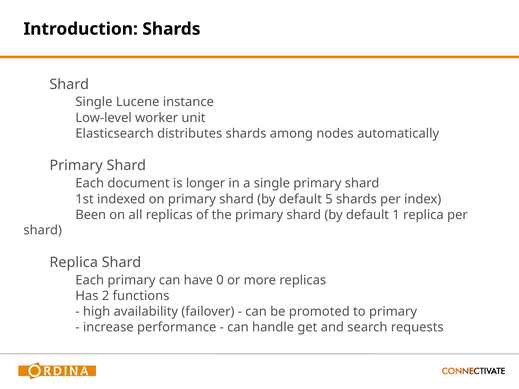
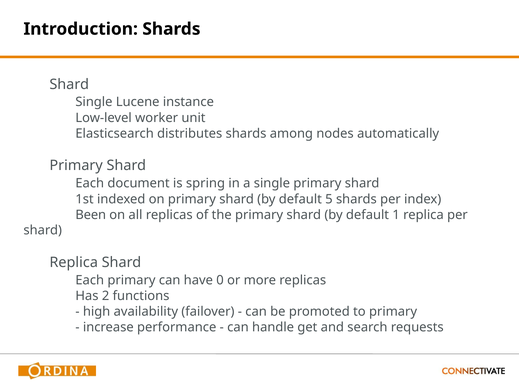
longer: longer -> spring
